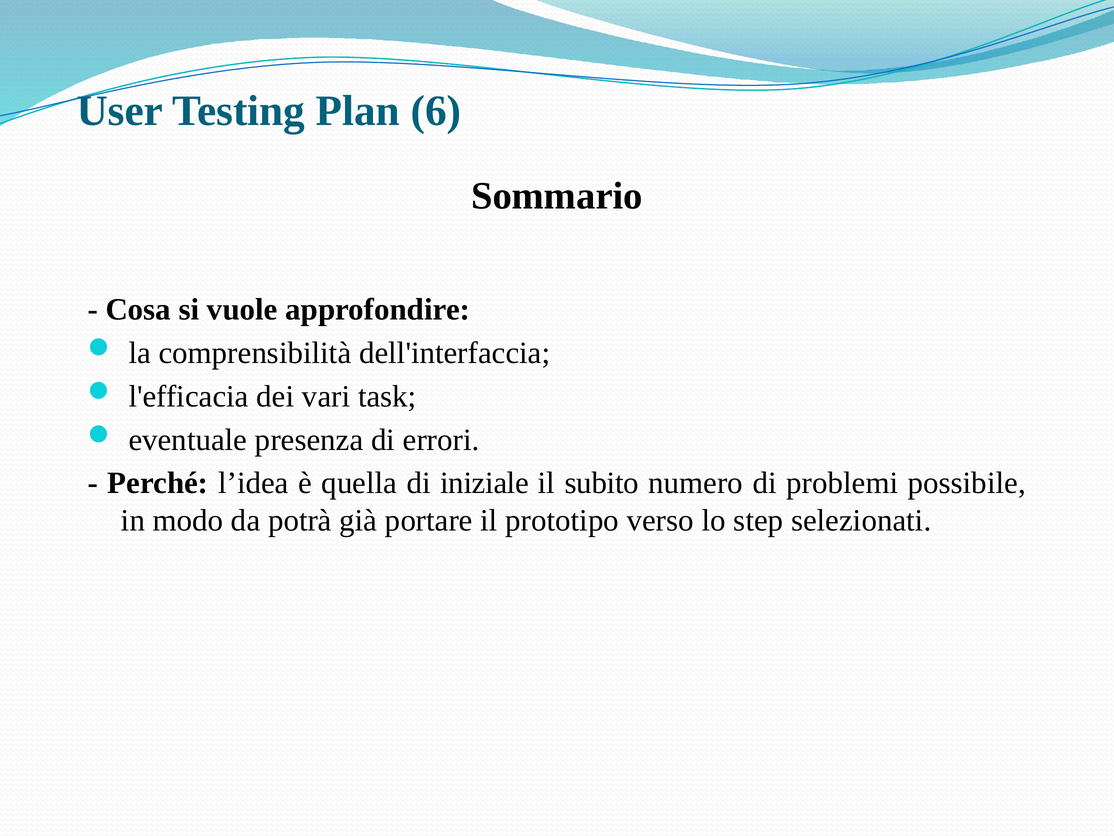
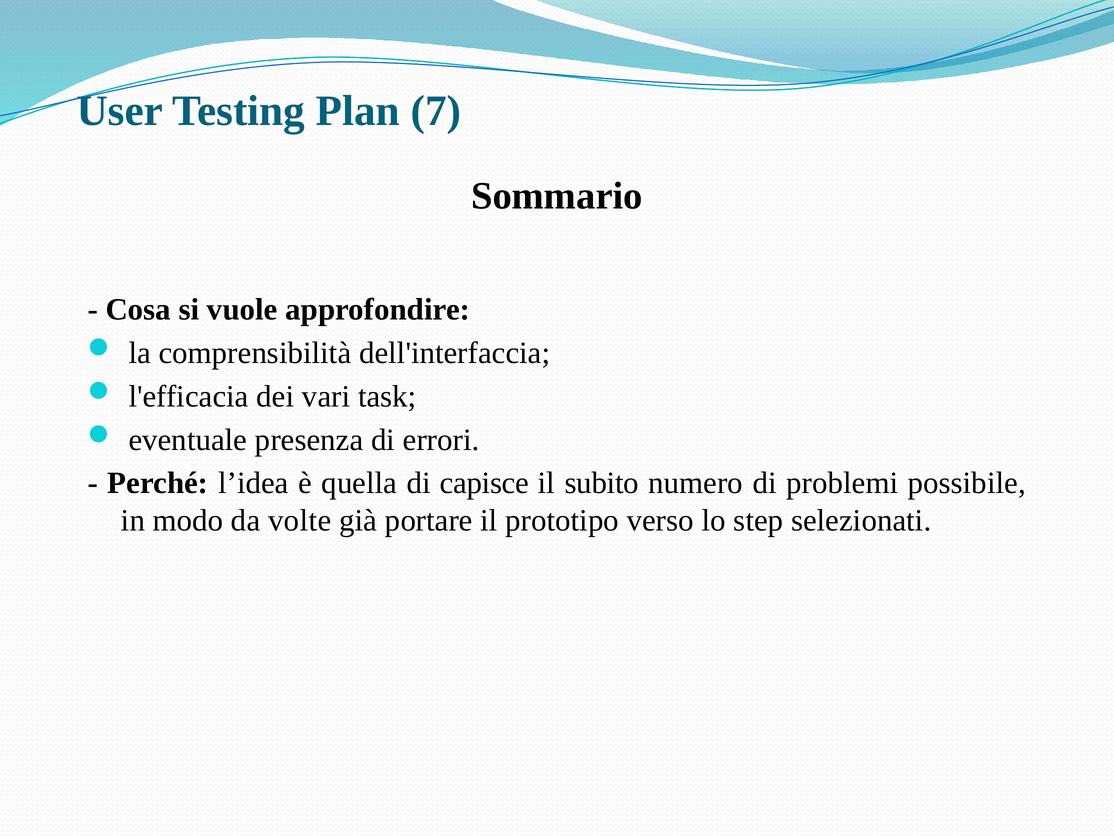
6: 6 -> 7
iniziale: iniziale -> capisce
potrà: potrà -> volte
